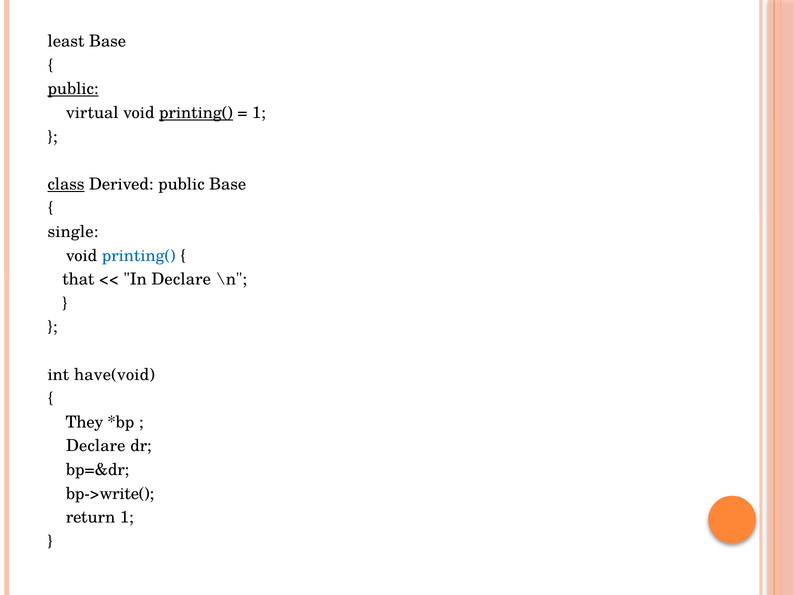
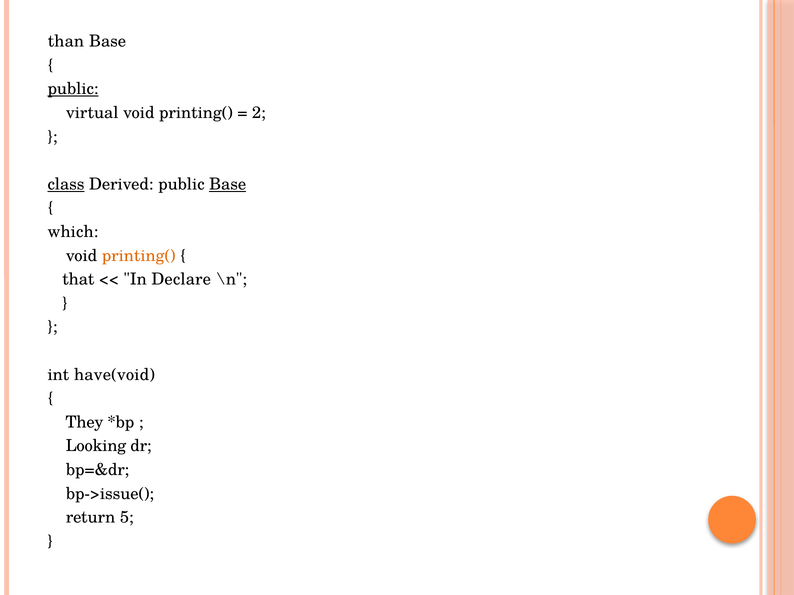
least: least -> than
printing( at (196, 113) underline: present -> none
1 at (259, 113): 1 -> 2
Base at (228, 184) underline: none -> present
single: single -> which
printing( at (139, 256) colour: blue -> orange
Declare at (96, 446): Declare -> Looking
bp->write(: bp->write( -> bp->issue(
return 1: 1 -> 5
